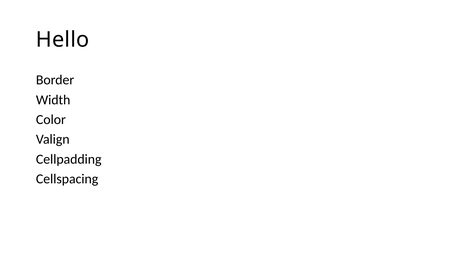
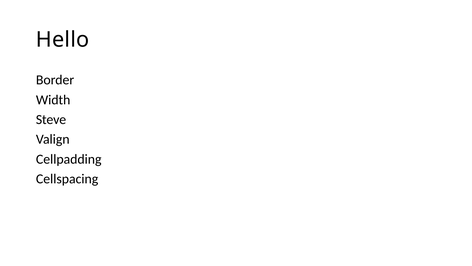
Color: Color -> Steve
